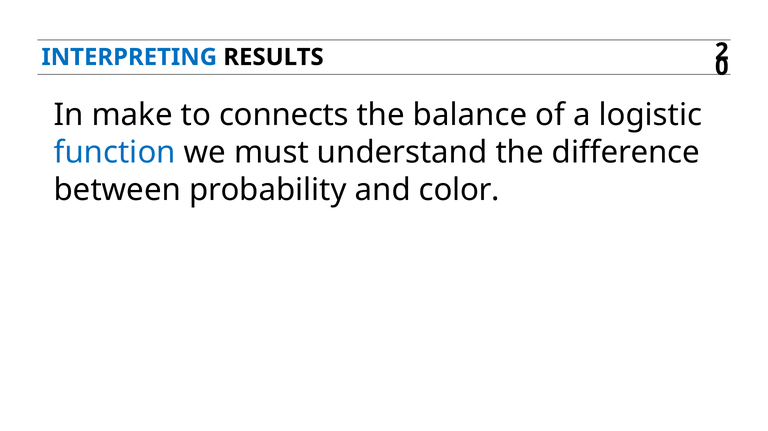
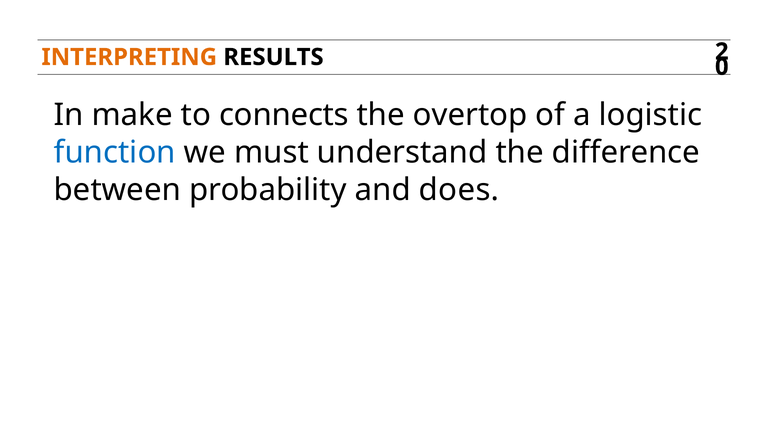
INTERPRETING colour: blue -> orange
balance: balance -> overtop
color: color -> does
